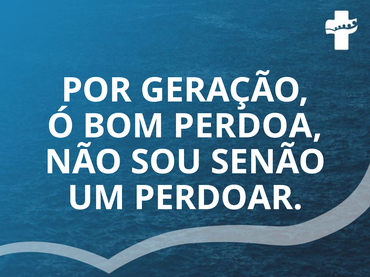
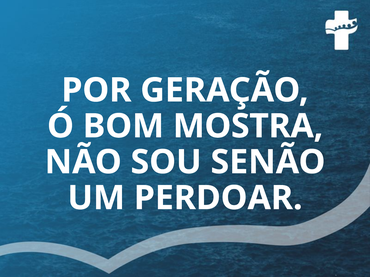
PERDOA: PERDOA -> MOSTRA
